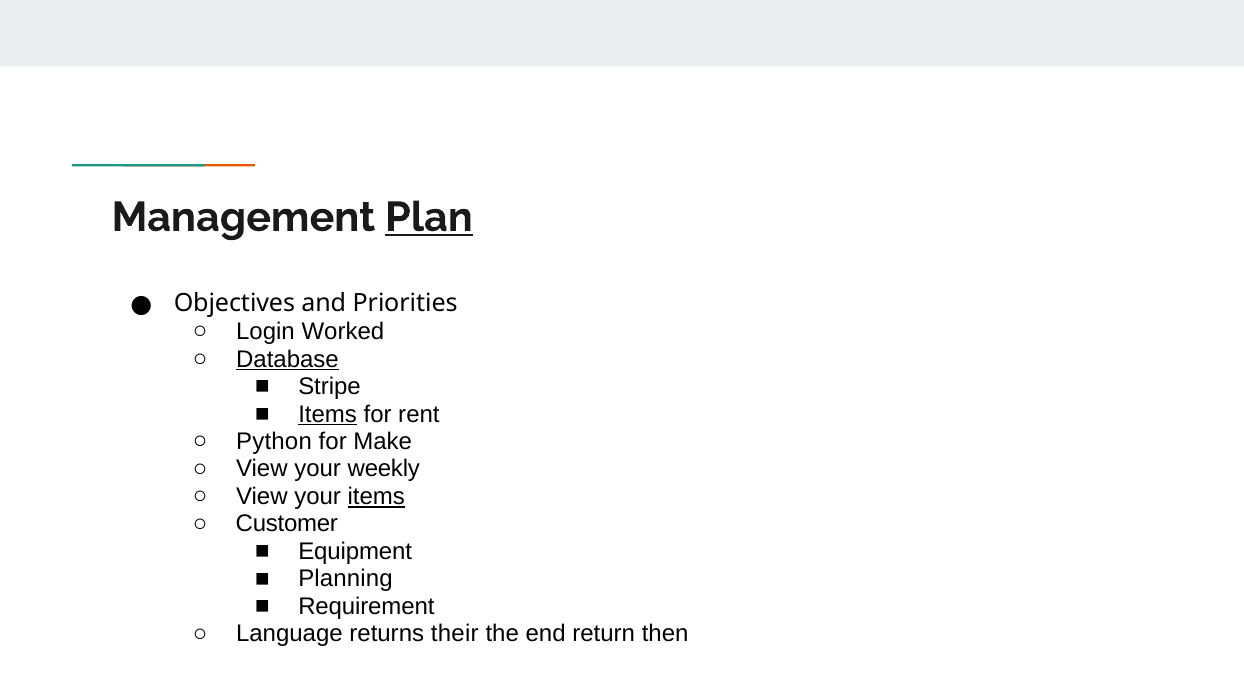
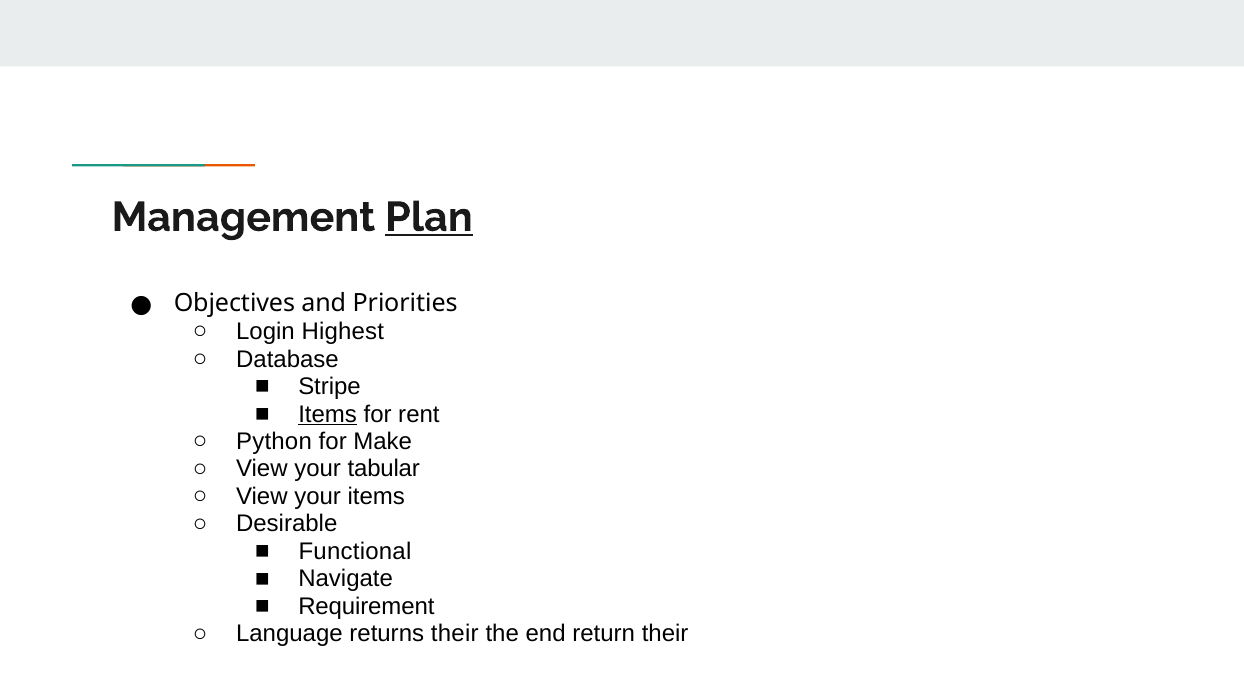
Worked: Worked -> Highest
Database underline: present -> none
weekly: weekly -> tabular
items at (376, 496) underline: present -> none
Customer: Customer -> Desirable
Equipment: Equipment -> Functional
Planning: Planning -> Navigate
return then: then -> their
